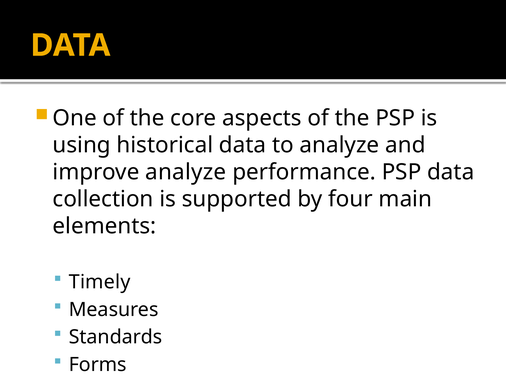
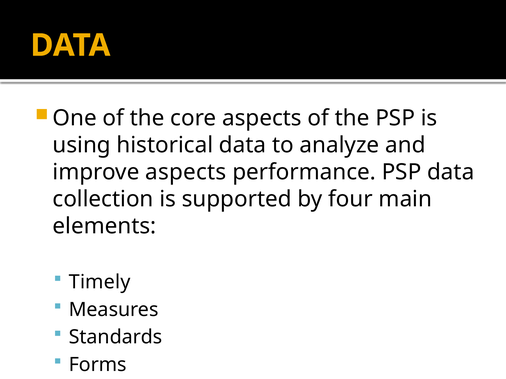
improve analyze: analyze -> aspects
